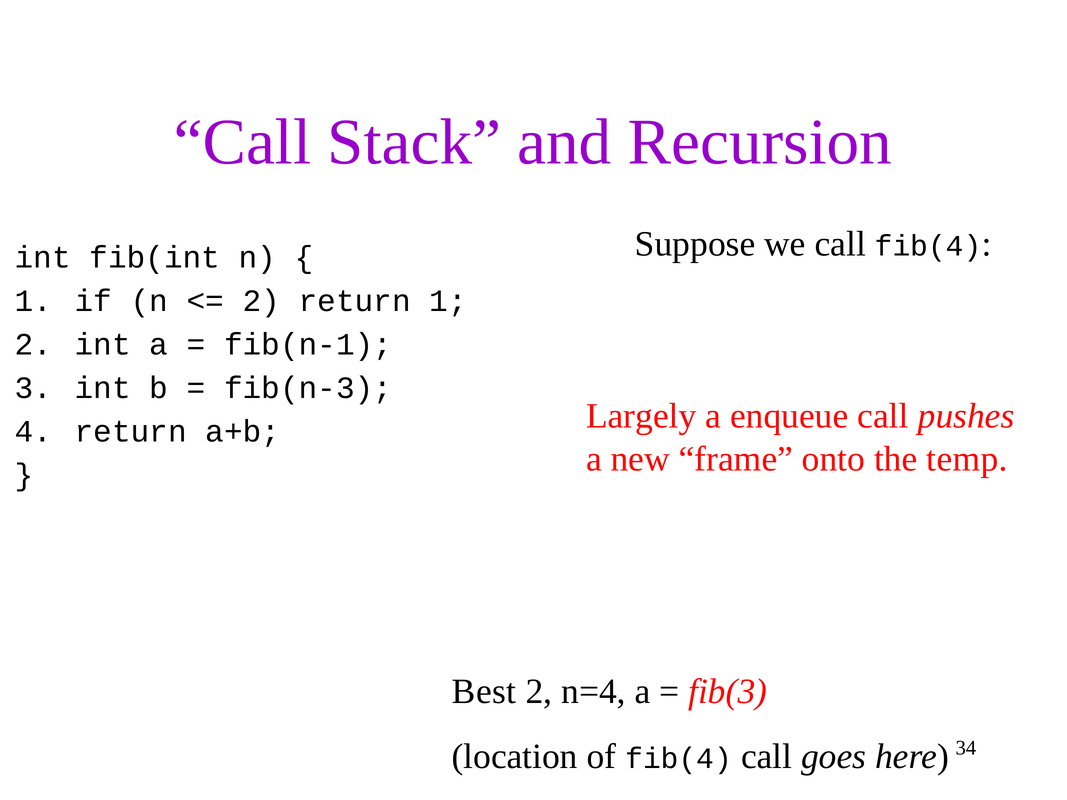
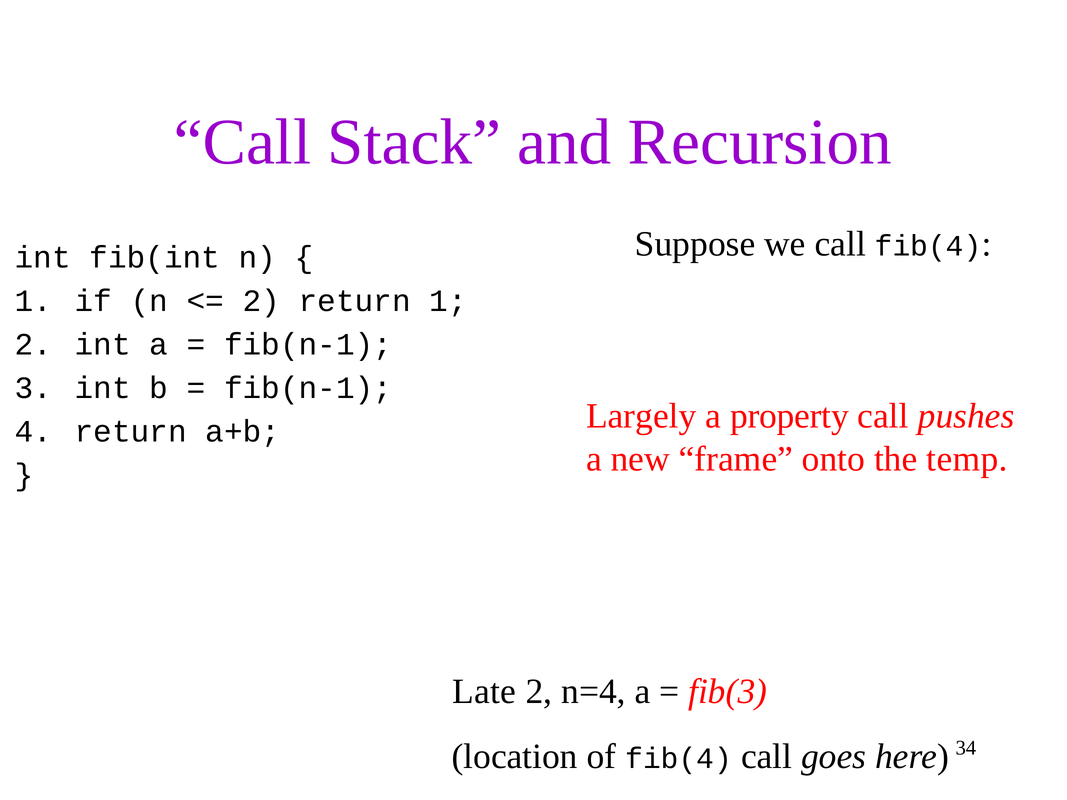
fib(n-3 at (308, 388): fib(n-3 -> fib(n-1
enqueue: enqueue -> property
Best: Best -> Late
